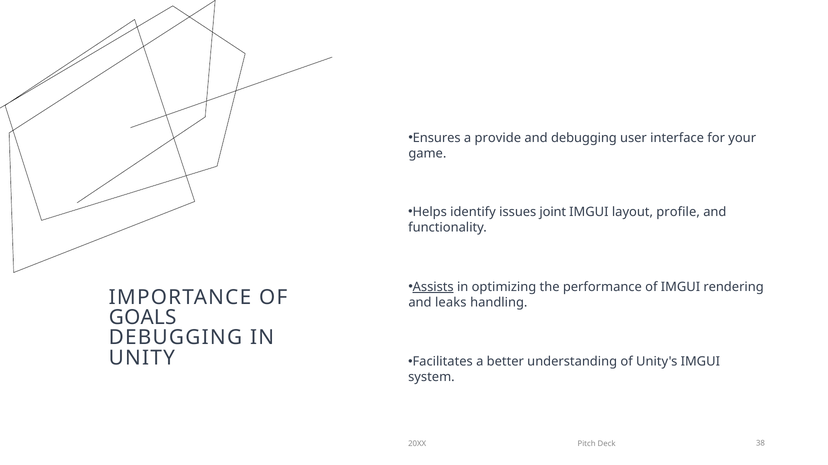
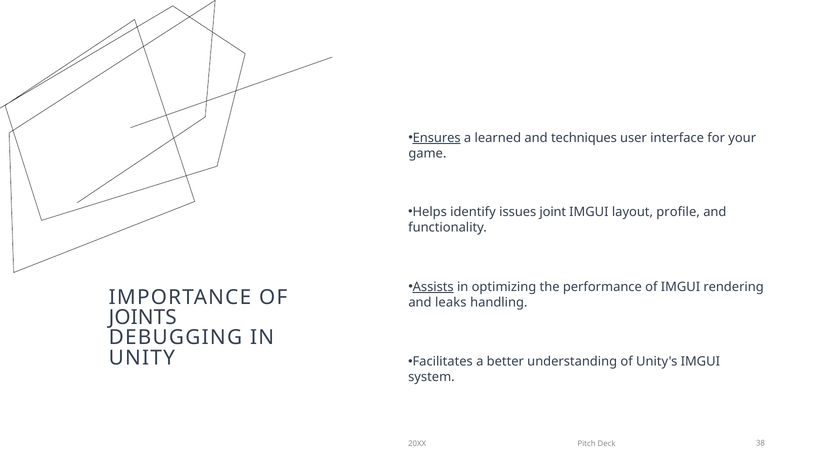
Ensures underline: none -> present
provide: provide -> learned
and debugging: debugging -> techniques
GOALS: GOALS -> JOINTS
